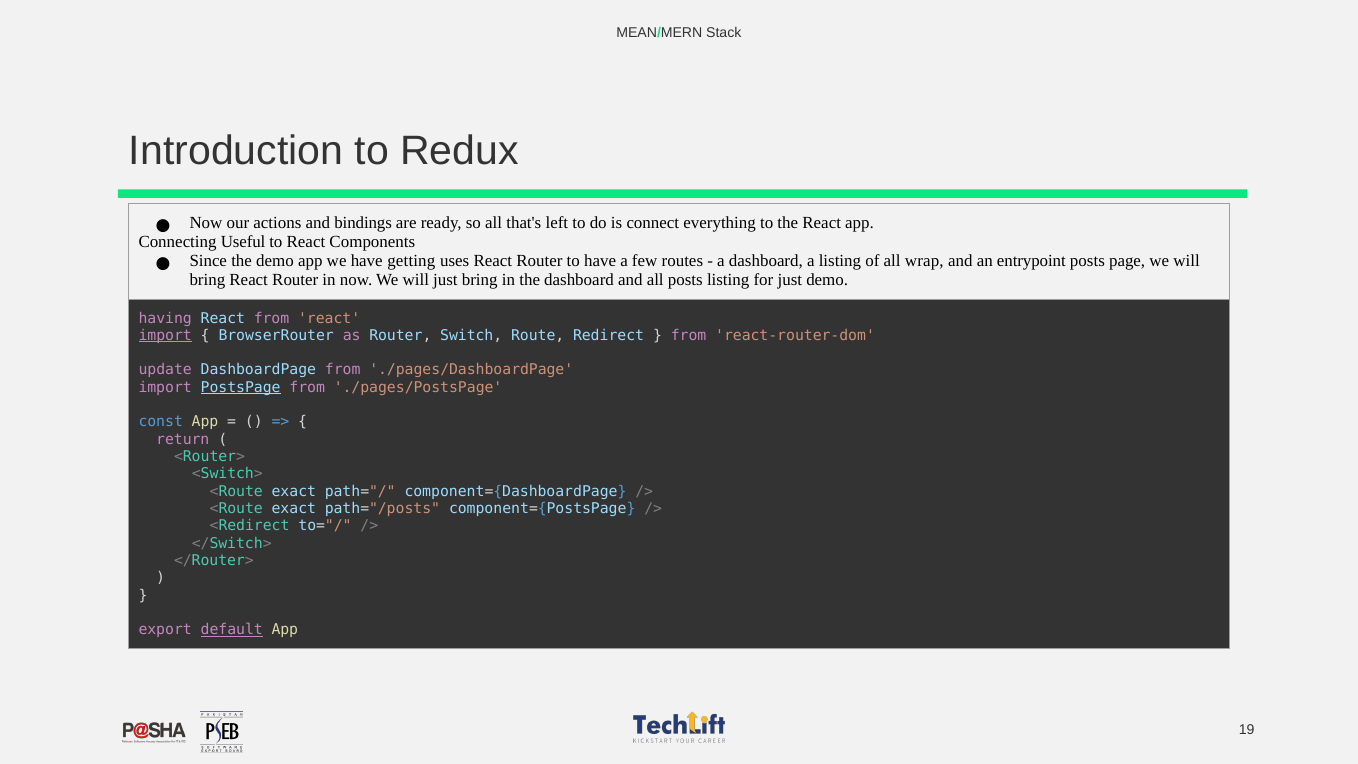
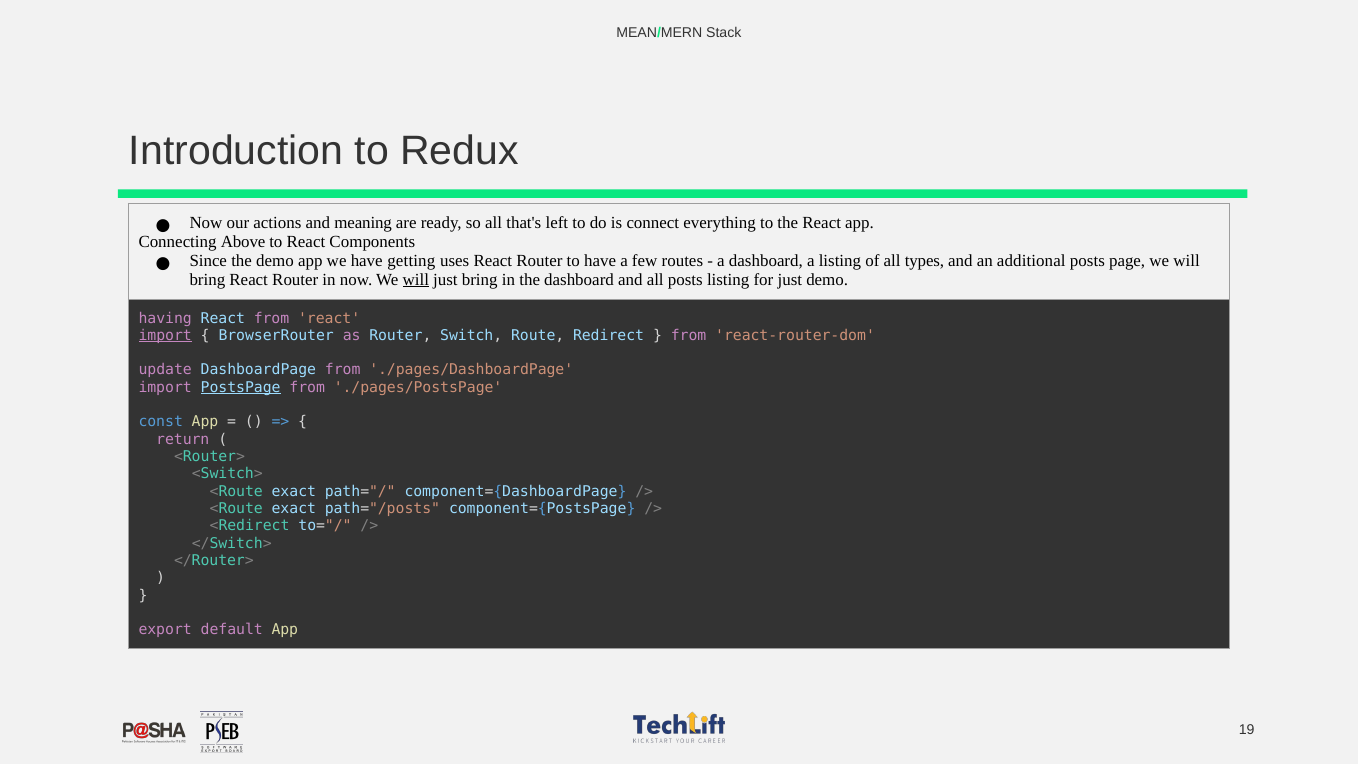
bindings: bindings -> meaning
Useful: Useful -> Above
wrap: wrap -> types
entrypoint: entrypoint -> additional
will at (416, 280) underline: none -> present
default underline: present -> none
